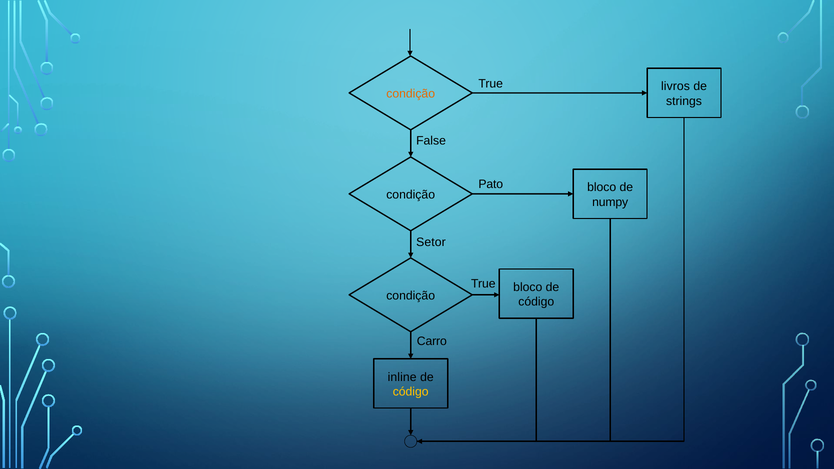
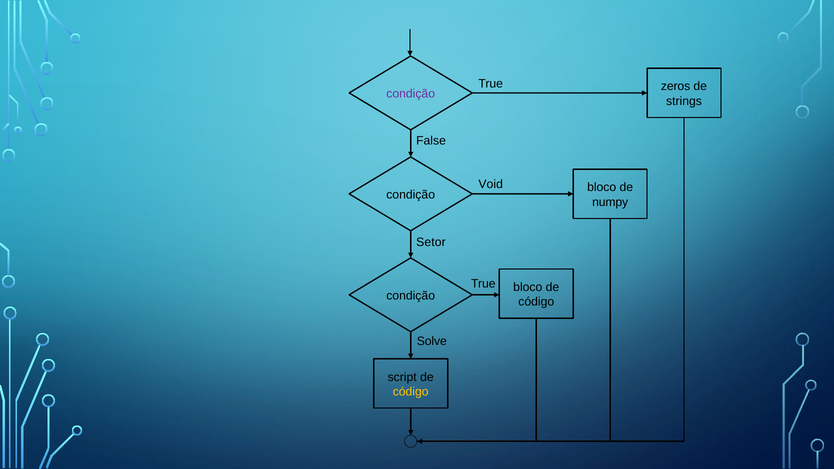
livros: livros -> zeros
condição at (411, 94) colour: orange -> purple
Pato: Pato -> Void
Carro: Carro -> Solve
inline: inline -> script
